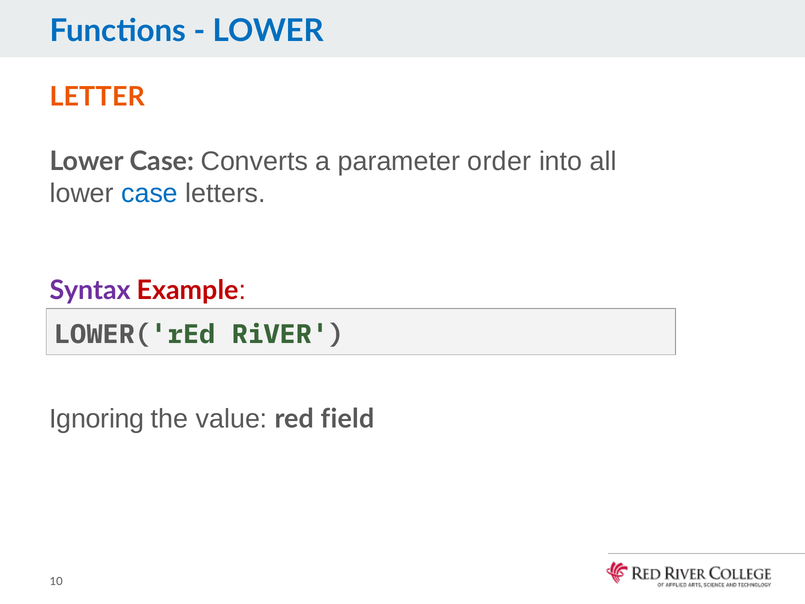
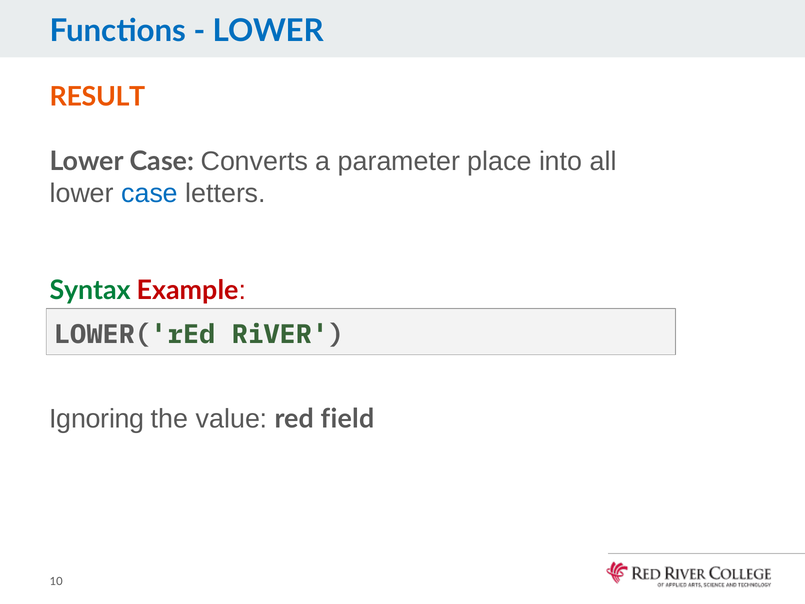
LETTER: LETTER -> RESULT
order: order -> place
Syntax colour: purple -> green
